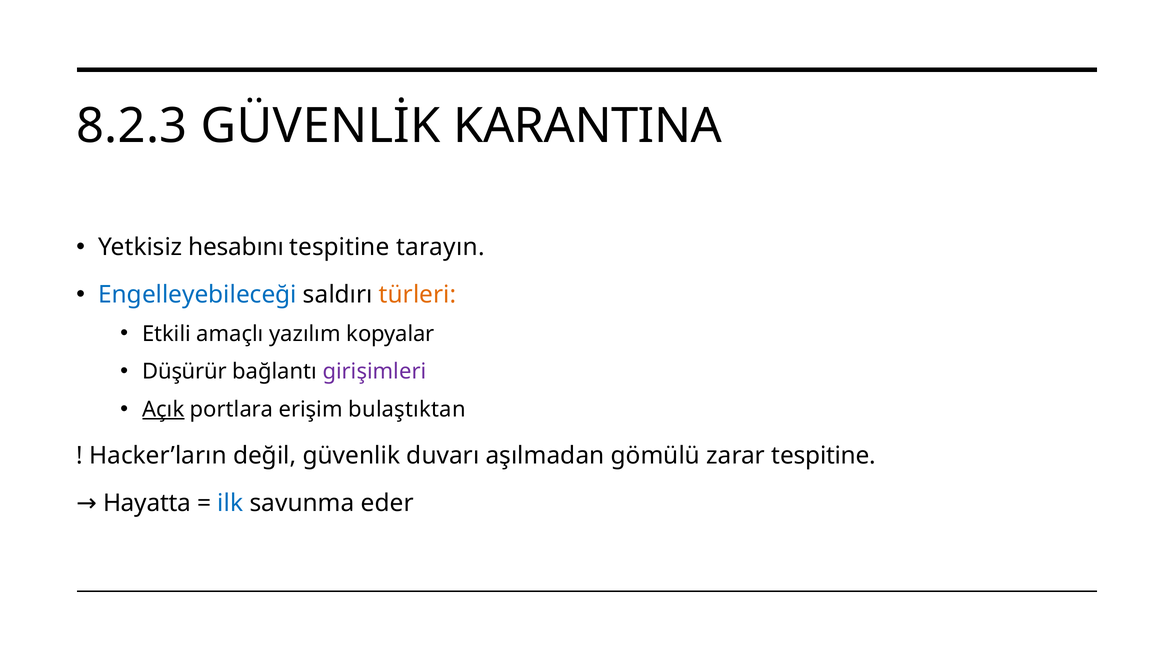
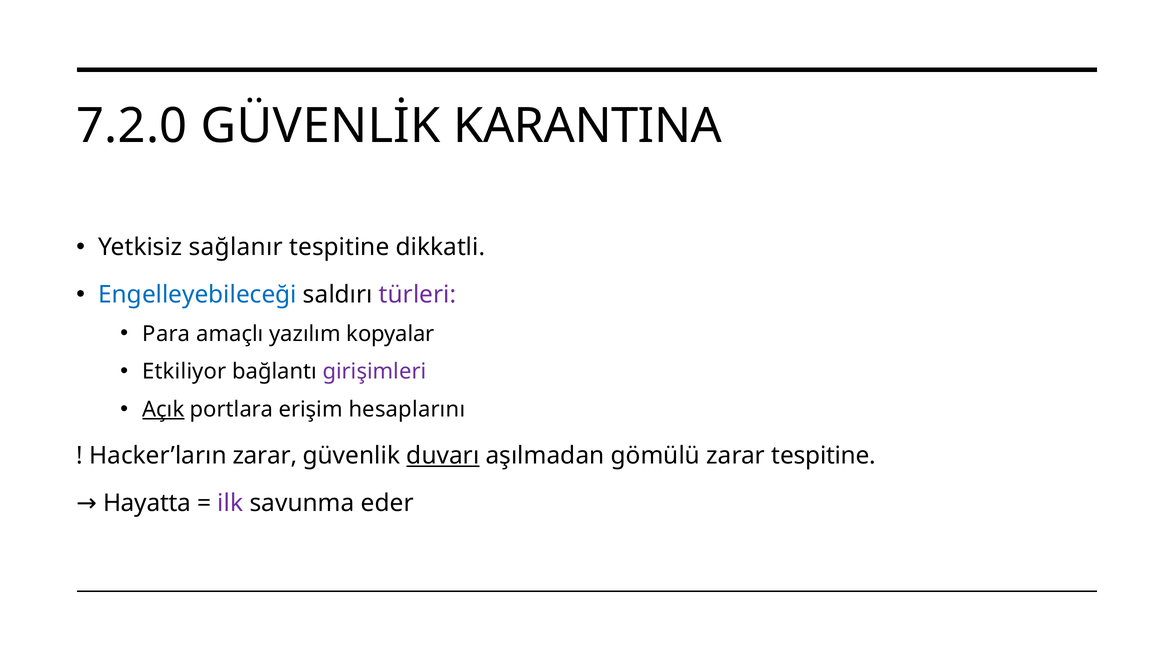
8.2.3: 8.2.3 -> 7.2.0
hesabını: hesabını -> sağlanır
tarayın: tarayın -> dikkatli
türleri colour: orange -> purple
Etkili: Etkili -> Para
Düşürür: Düşürür -> Etkiliyor
bulaştıktan: bulaştıktan -> hesaplarını
Hacker’ların değil: değil -> zarar
duvarı underline: none -> present
ilk colour: blue -> purple
